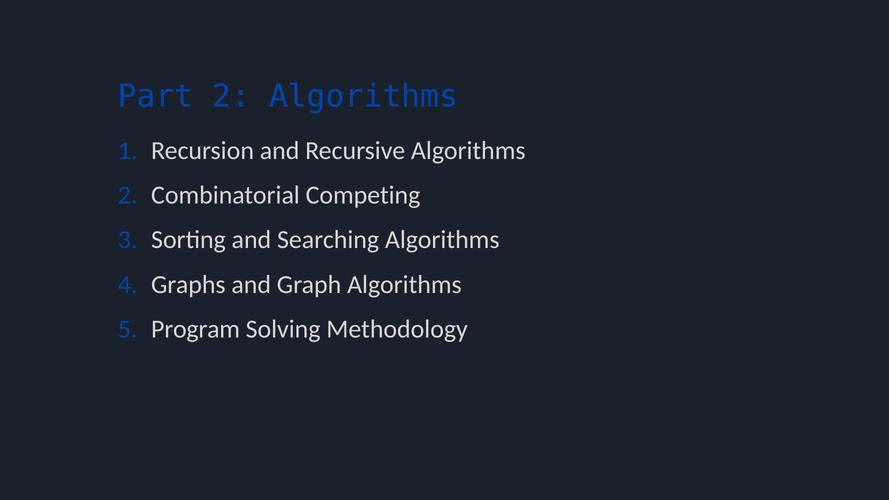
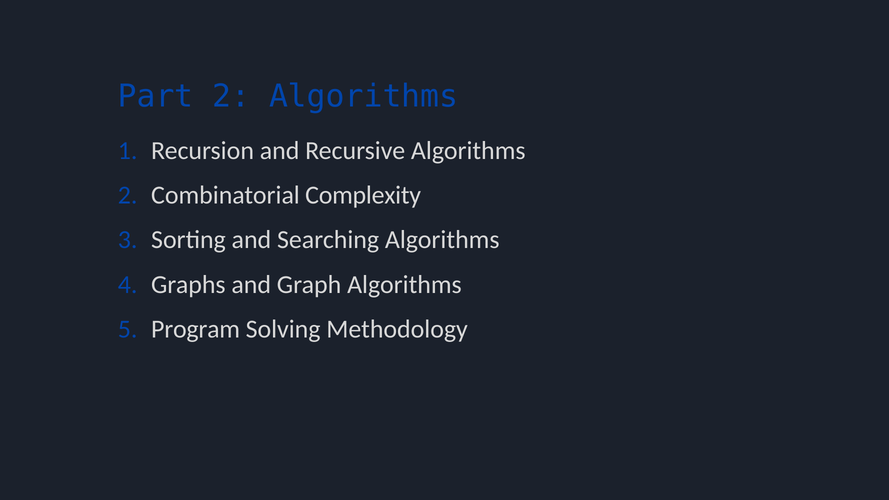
Competing: Competing -> Complexity
